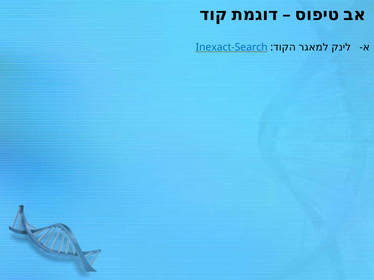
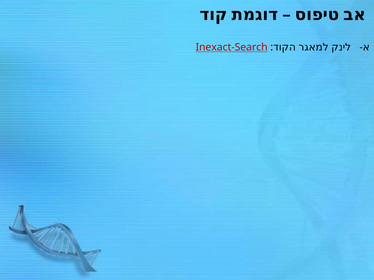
Inexact-Search colour: blue -> red
